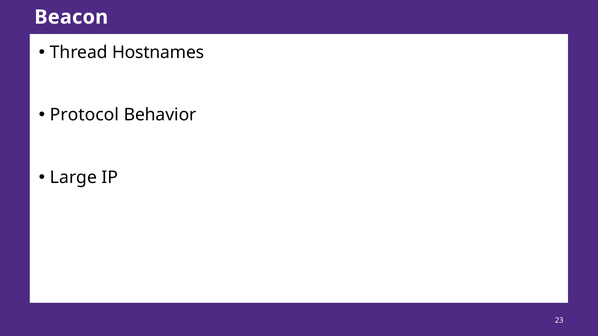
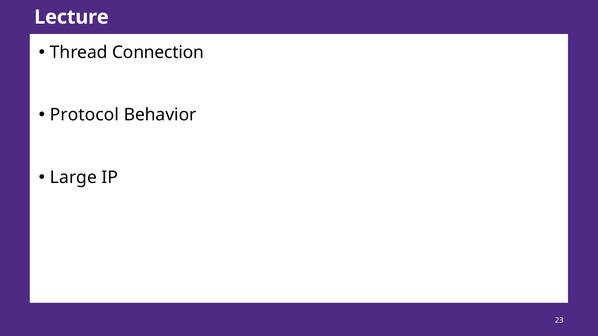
Beacon: Beacon -> Lecture
Hostnames: Hostnames -> Connection
